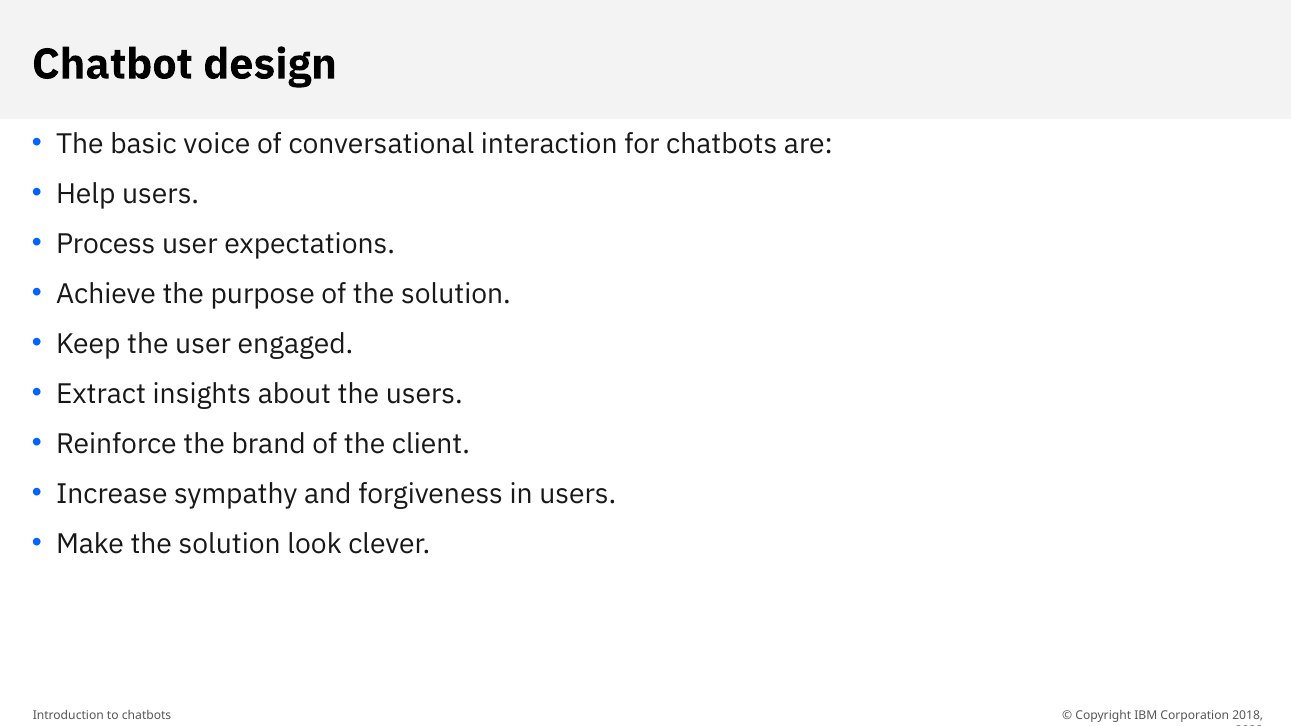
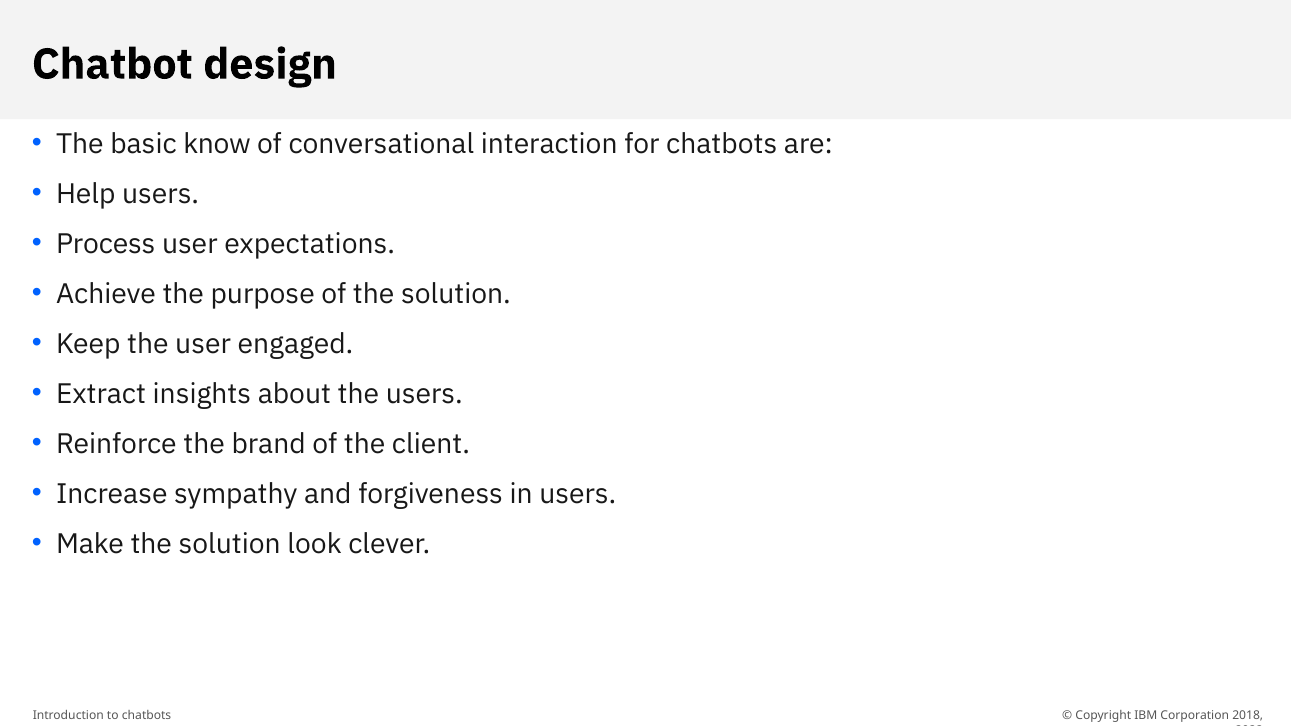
voice: voice -> know
